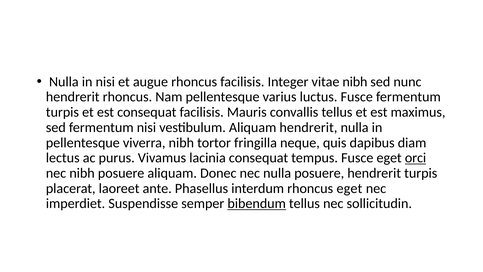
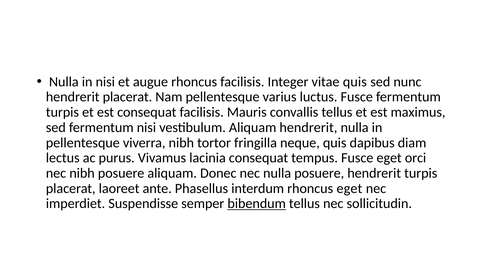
vitae nibh: nibh -> quis
hendrerit rhoncus: rhoncus -> placerat
orci underline: present -> none
